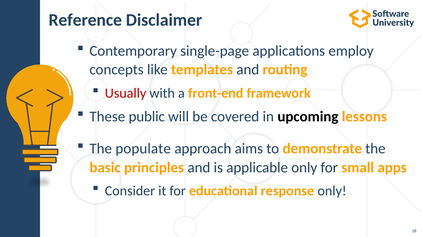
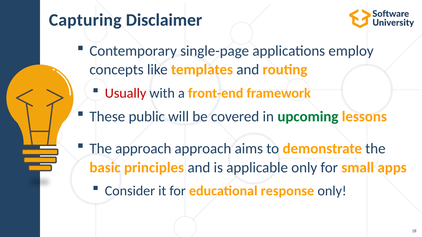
Reference: Reference -> Capturing
upcoming colour: black -> green
The populate: populate -> approach
